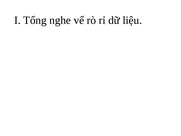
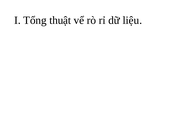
nghe: nghe -> thuật
